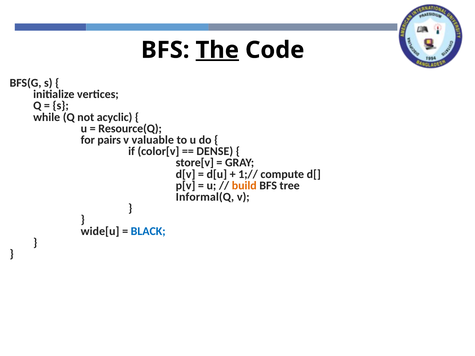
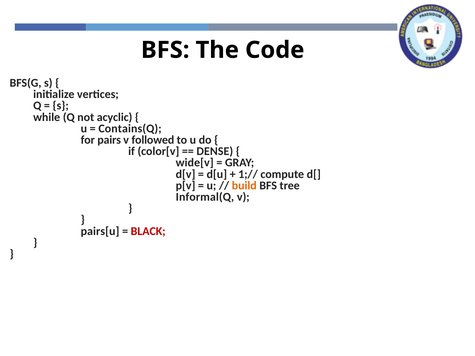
The underline: present -> none
Resource(Q: Resource(Q -> Contains(Q
valuable: valuable -> followed
store[v: store[v -> wide[v
wide[u: wide[u -> pairs[u
BLACK colour: blue -> red
